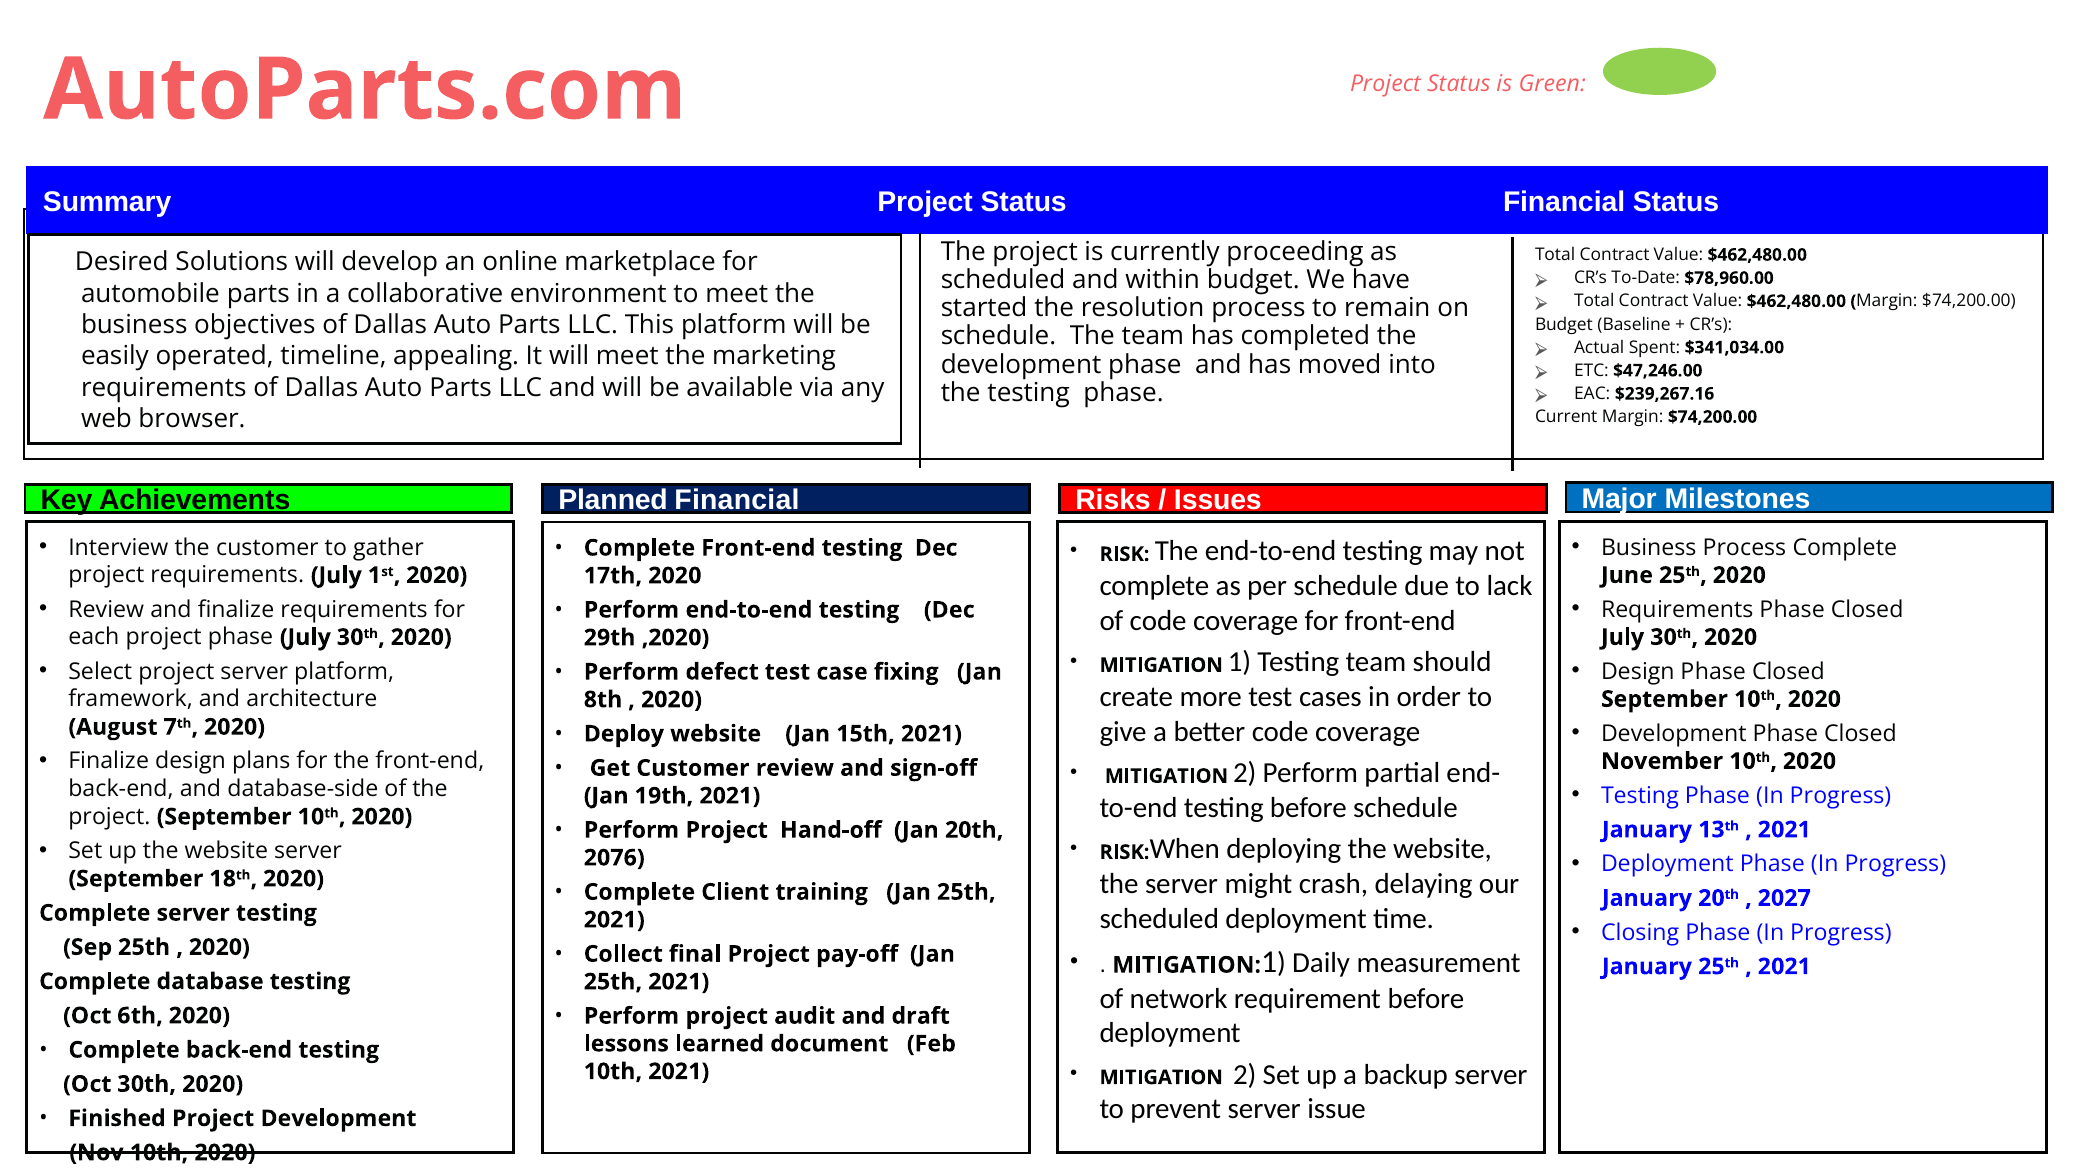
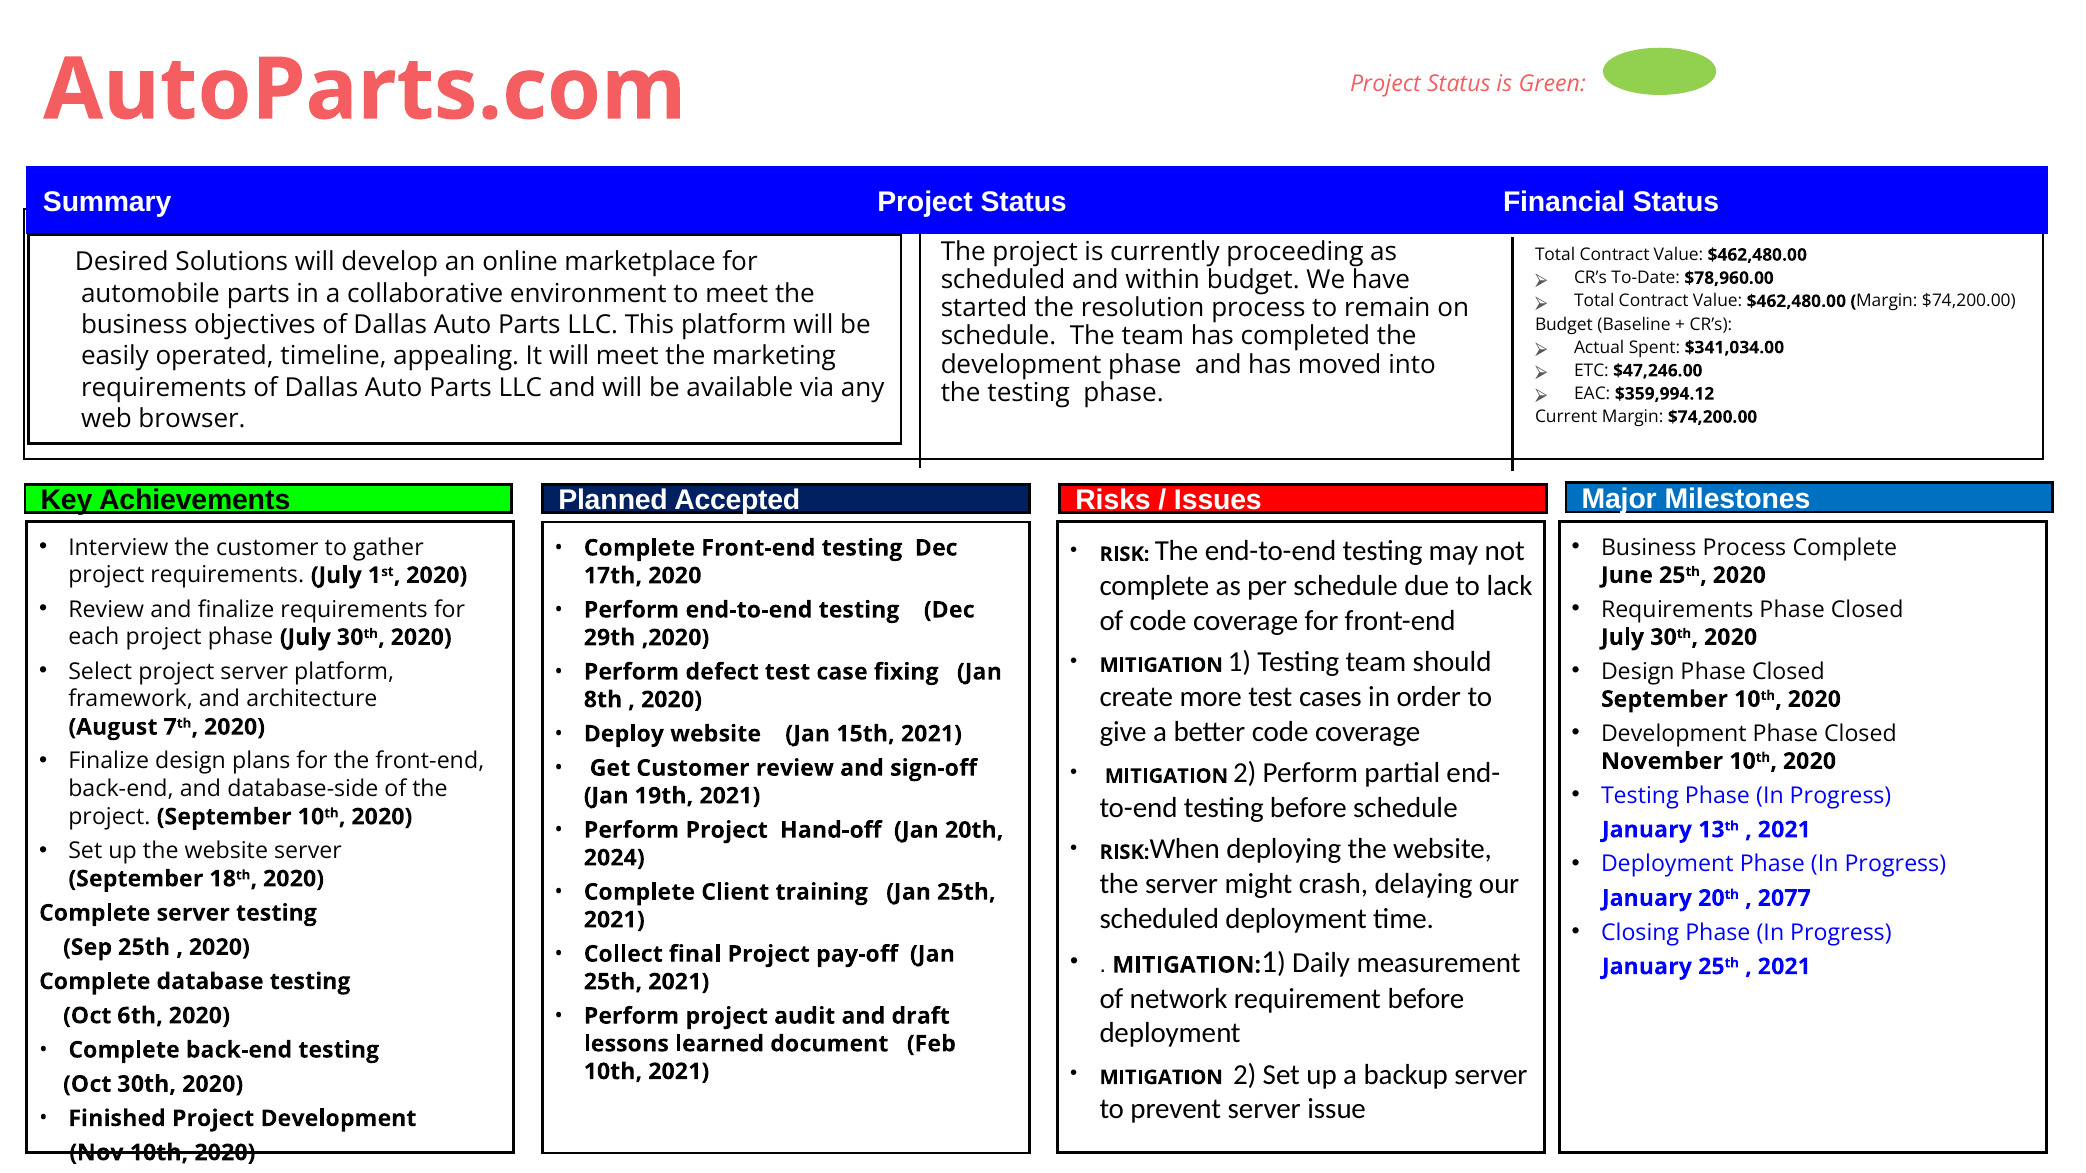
$239,267.16: $239,267.16 -> $359,994.12
Planned Financial: Financial -> Accepted
2076: 2076 -> 2024
2027: 2027 -> 2077
